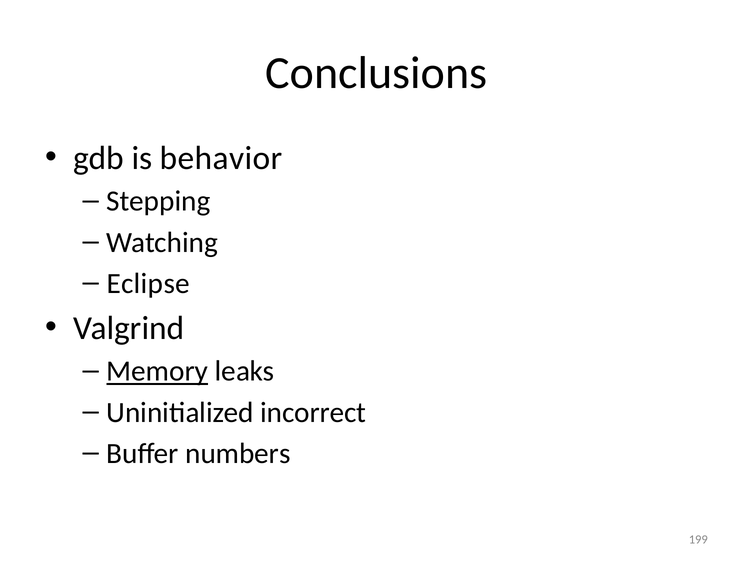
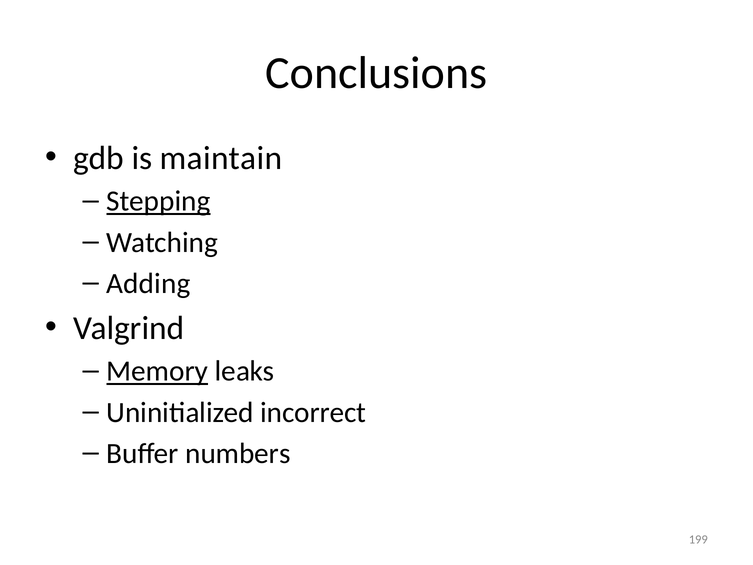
behavior: behavior -> maintain
Stepping underline: none -> present
Eclipse: Eclipse -> Adding
